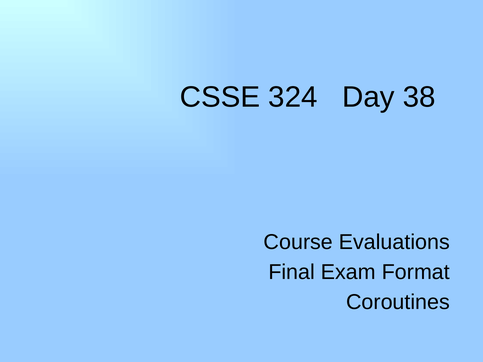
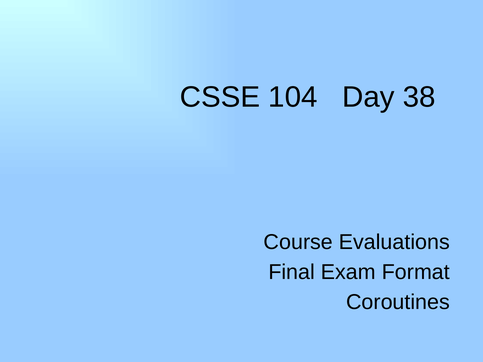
324: 324 -> 104
